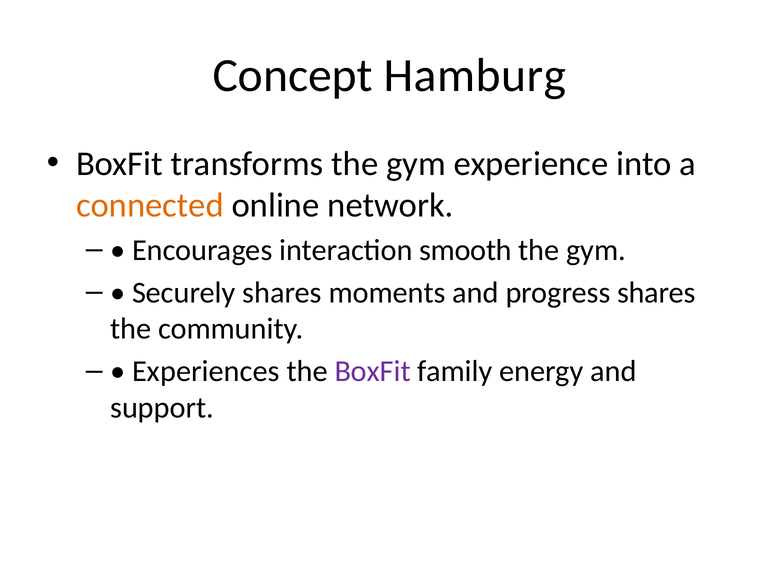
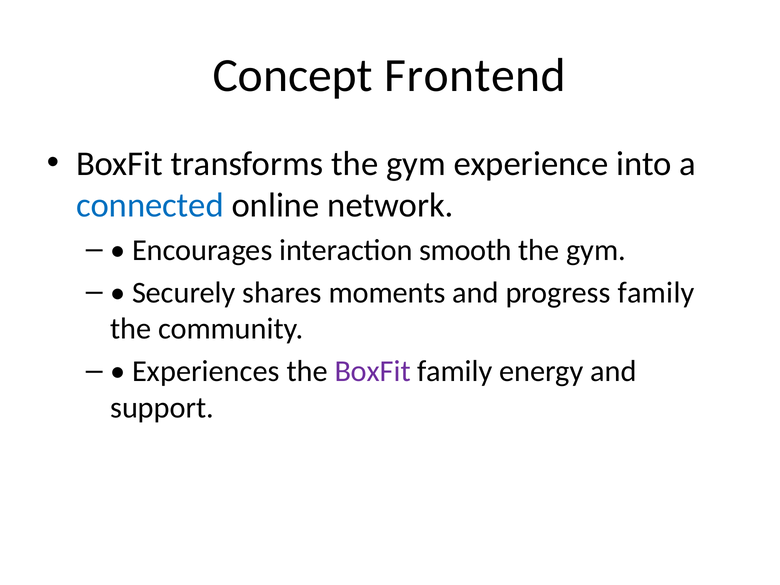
Hamburg: Hamburg -> Frontend
connected colour: orange -> blue
progress shares: shares -> family
